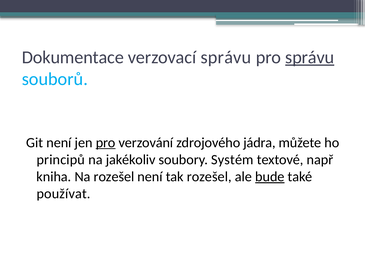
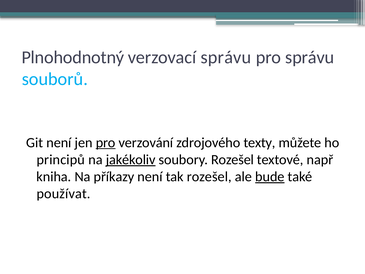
Dokumentace: Dokumentace -> Plnohodnotný
správu at (310, 57) underline: present -> none
jádra: jádra -> texty
jakékoliv underline: none -> present
soubory Systém: Systém -> Rozešel
Na rozešel: rozešel -> příkazy
